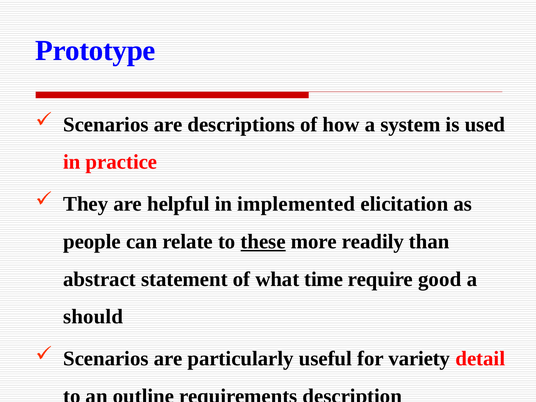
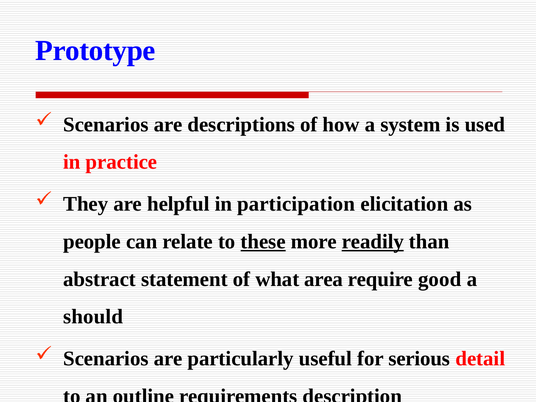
implemented: implemented -> participation
readily underline: none -> present
time: time -> area
variety: variety -> serious
